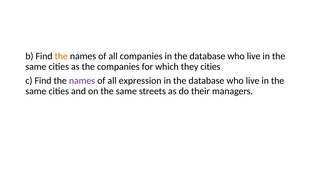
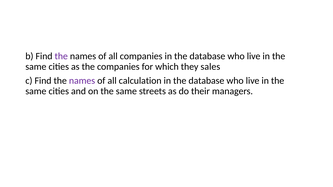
the at (61, 56) colour: orange -> purple
they cities: cities -> sales
expression: expression -> calculation
